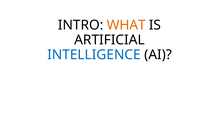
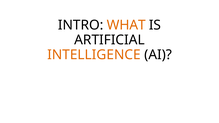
INTELLIGENCE colour: blue -> orange
